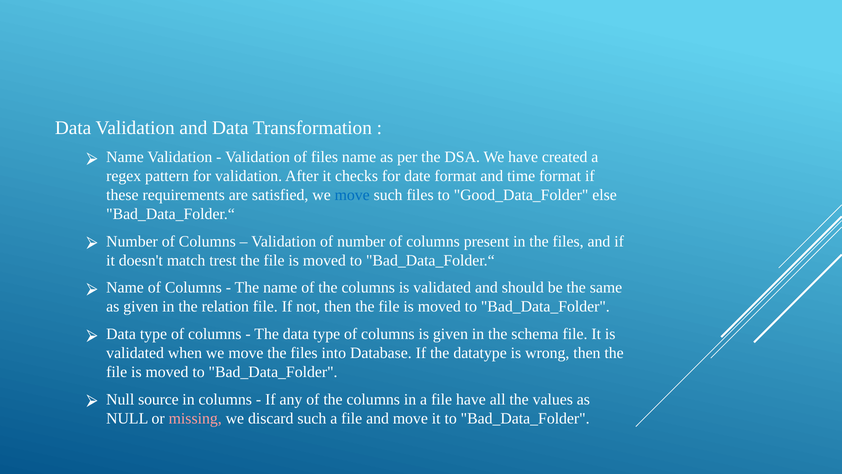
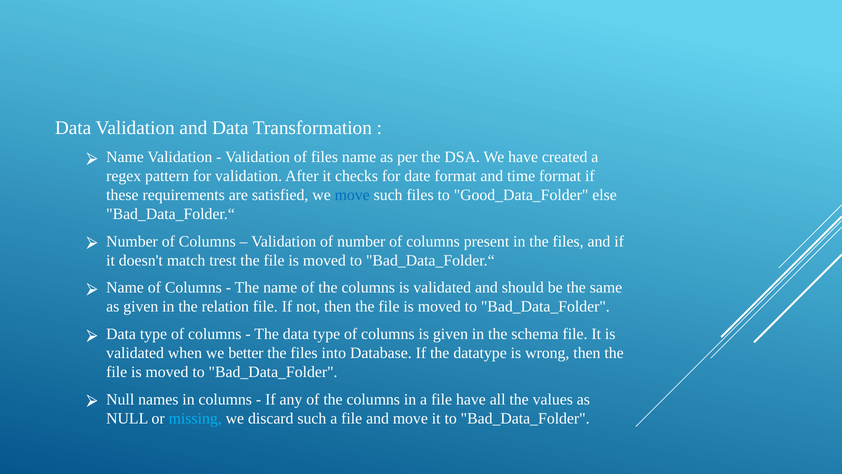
when we move: move -> better
source: source -> names
missing colour: pink -> light blue
